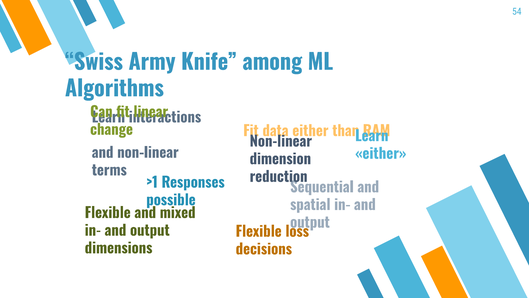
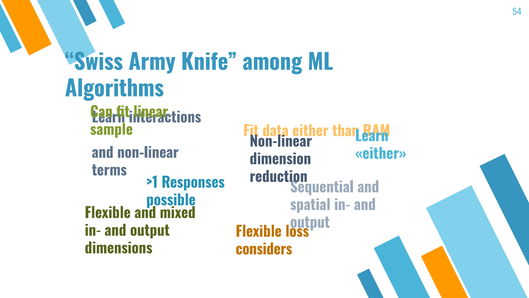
change: change -> sample
decisions: decisions -> considers
